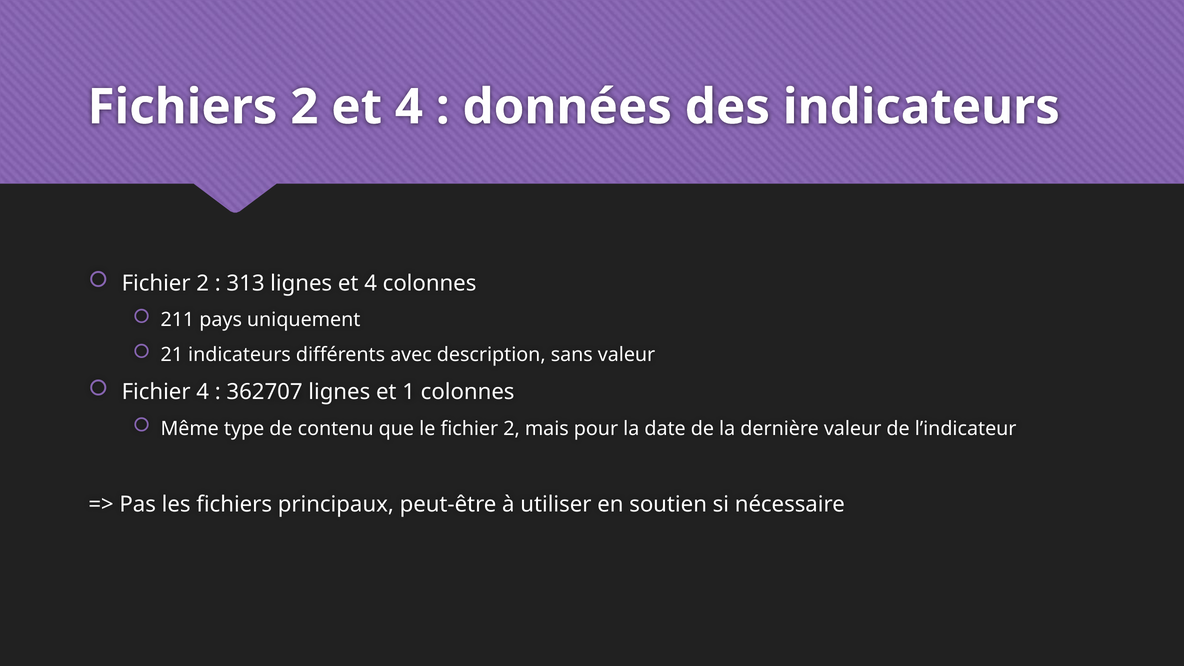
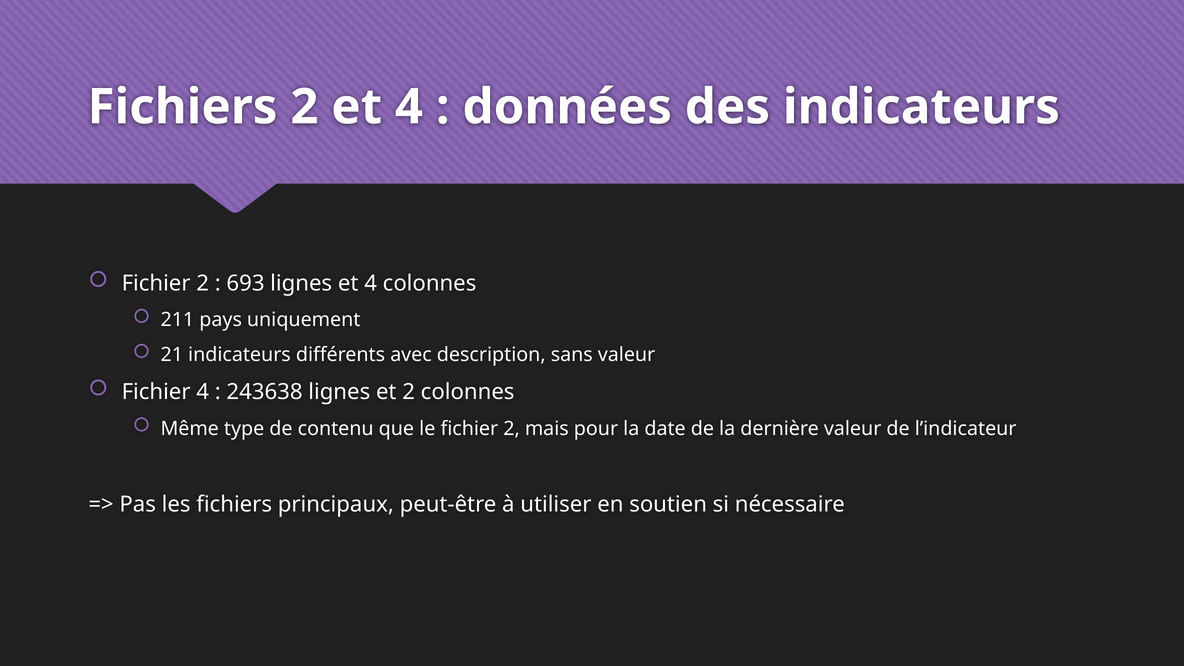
313: 313 -> 693
362707: 362707 -> 243638
et 1: 1 -> 2
